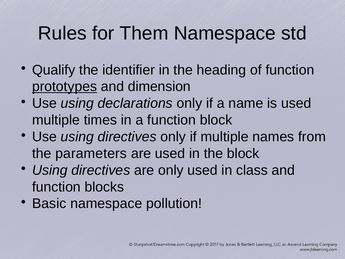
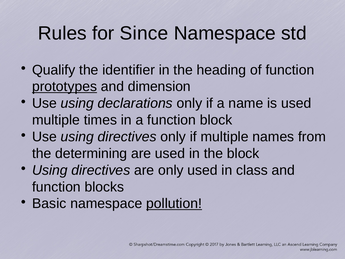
Them: Them -> Since
parameters: parameters -> determining
pollution underline: none -> present
